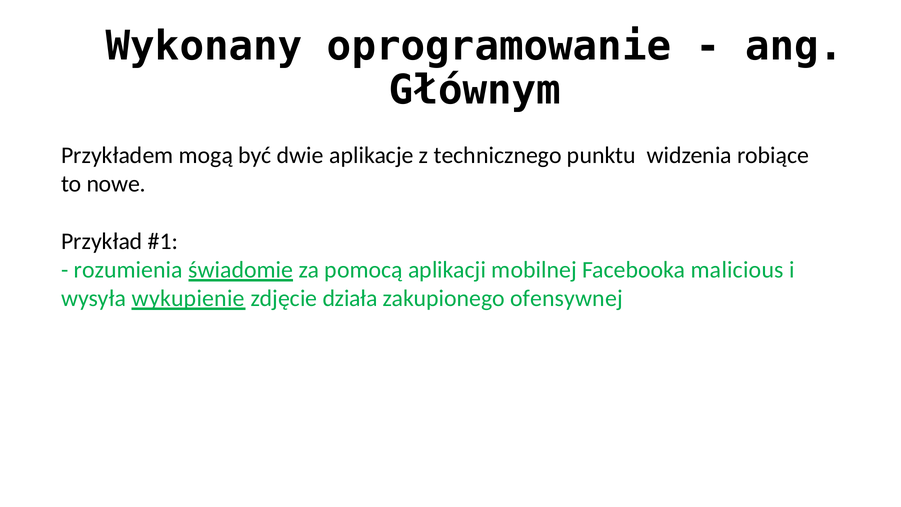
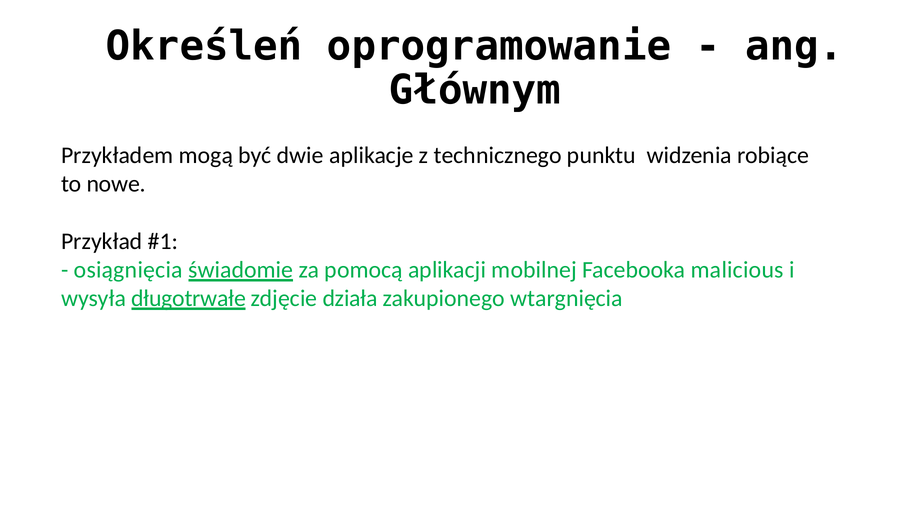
Wykonany: Wykonany -> Określeń
rozumienia: rozumienia -> osiągnięcia
wykupienie: wykupienie -> długotrwałe
ofensywnej: ofensywnej -> wtargnięcia
